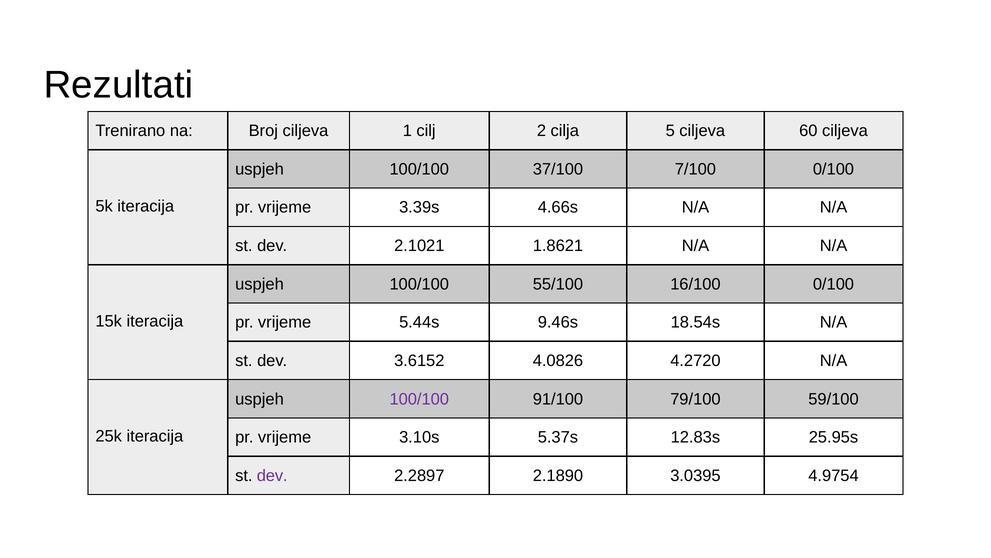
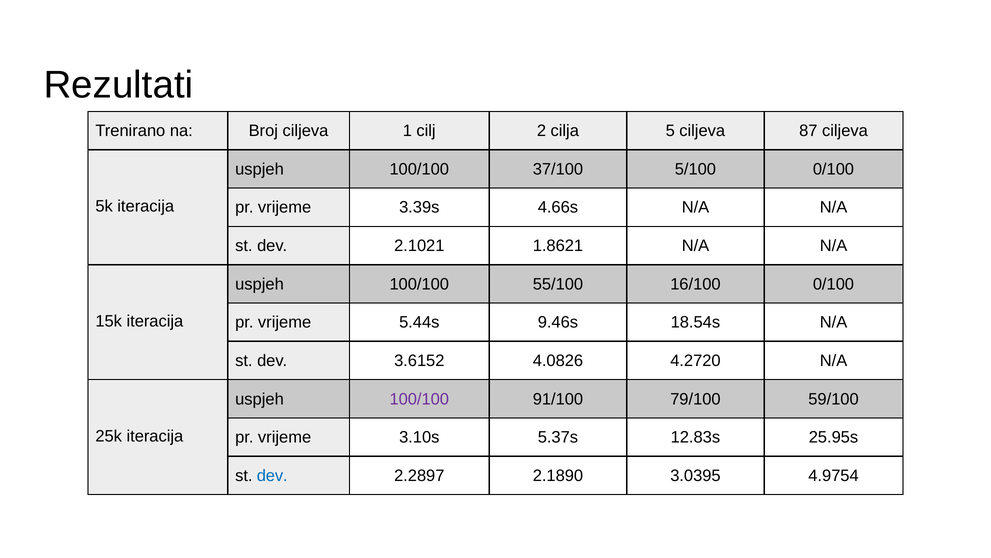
60: 60 -> 87
7/100: 7/100 -> 5/100
dev at (272, 475) colour: purple -> blue
